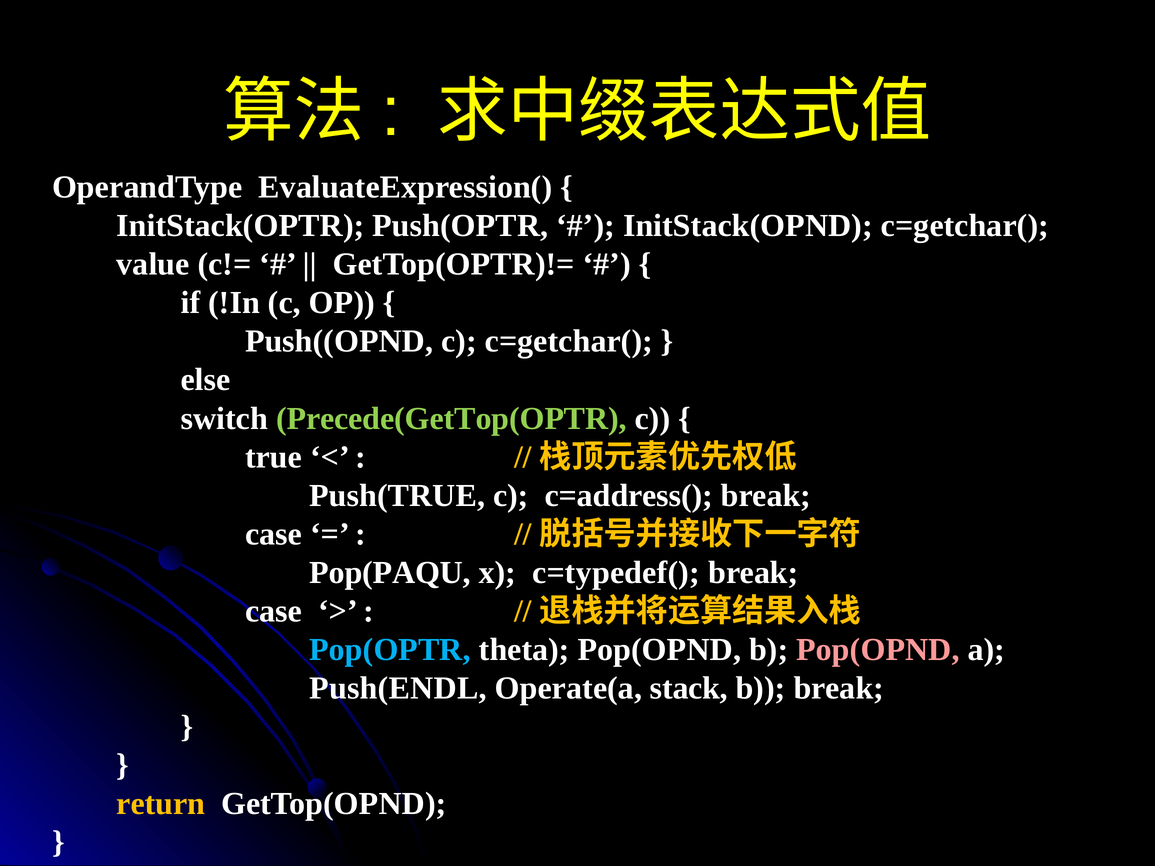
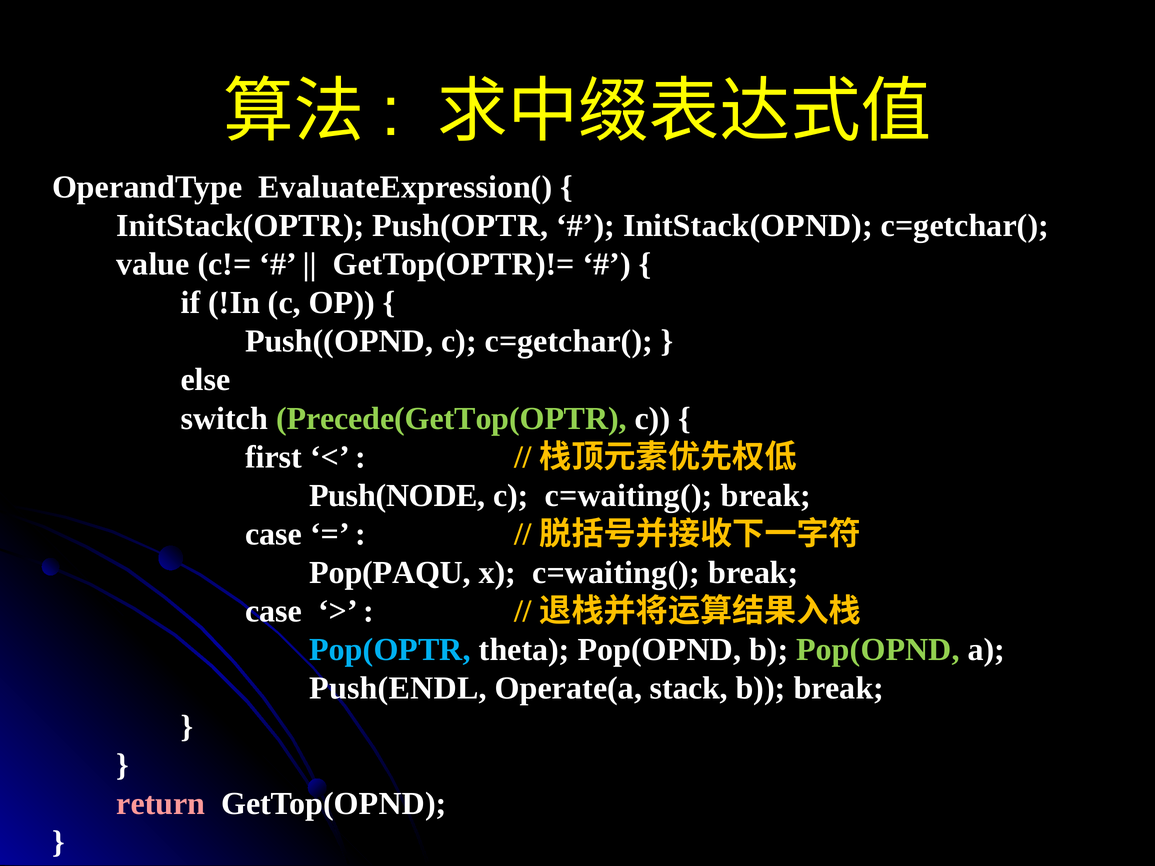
true: true -> first
Push(TRUE: Push(TRUE -> Push(NODE
c c=address(: c=address( -> c=waiting(
x c=typedef(: c=typedef( -> c=waiting(
Pop(OPND at (878, 650) colour: pink -> light green
return colour: yellow -> pink
